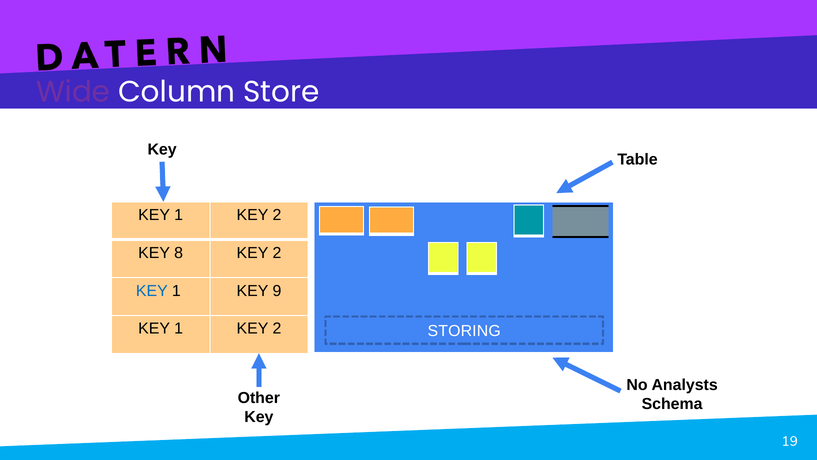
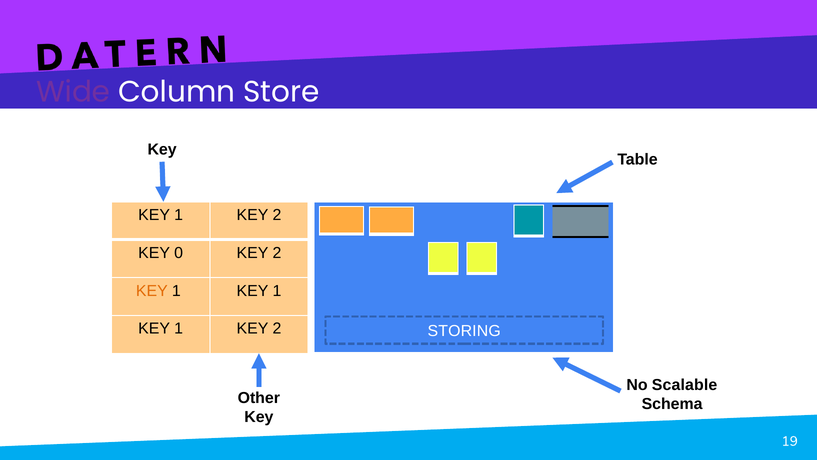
8: 8 -> 0
KEY at (152, 291) colour: blue -> orange
9 at (277, 291): 9 -> 1
Analysts: Analysts -> Scalable
